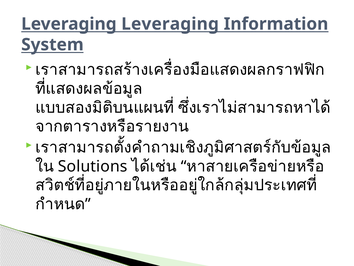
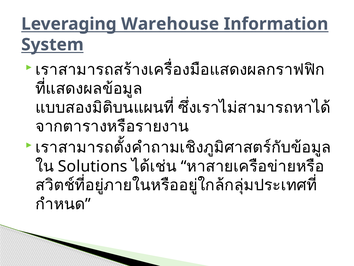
Leveraging Leveraging: Leveraging -> Warehouse
